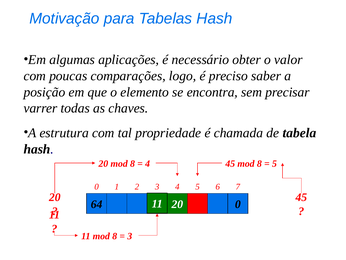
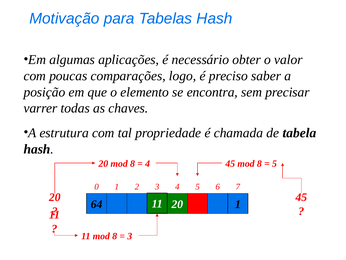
0 at (238, 204): 0 -> 1
